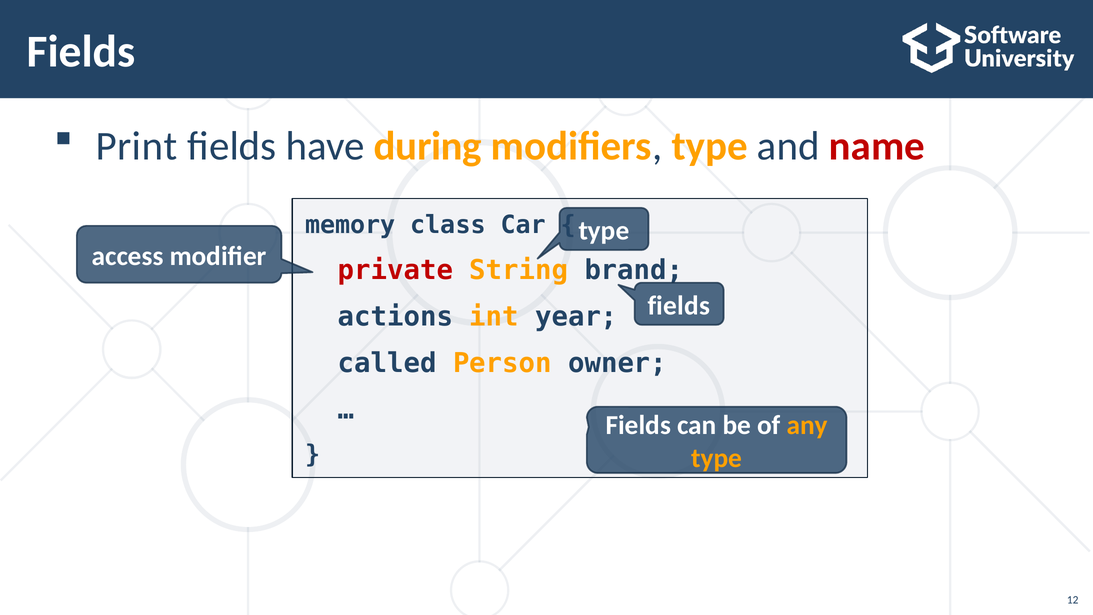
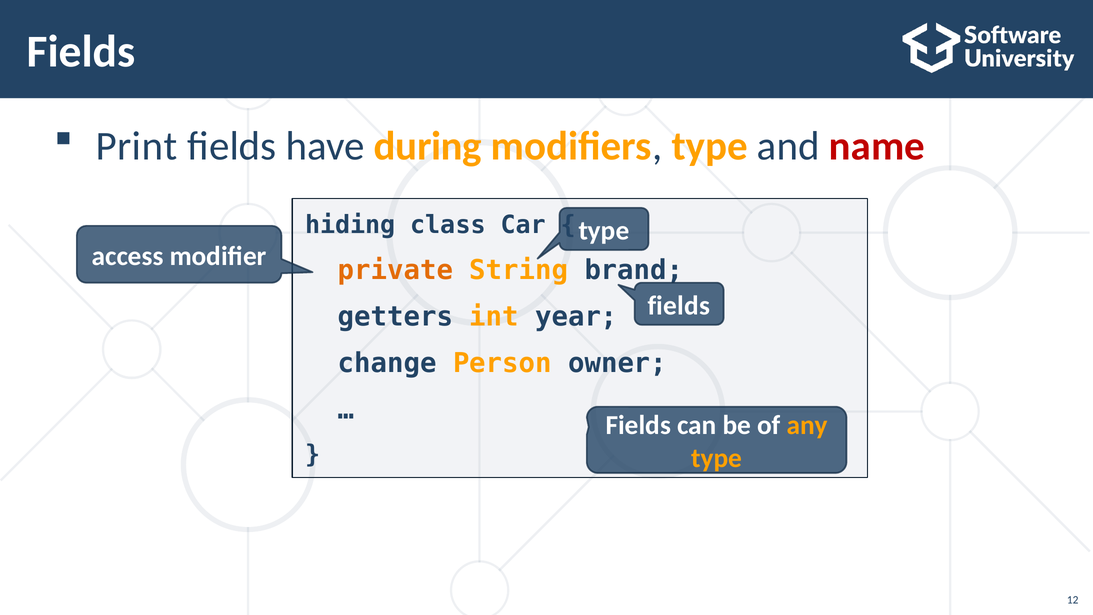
memory: memory -> hiding
private colour: red -> orange
actions: actions -> getters
called: called -> change
